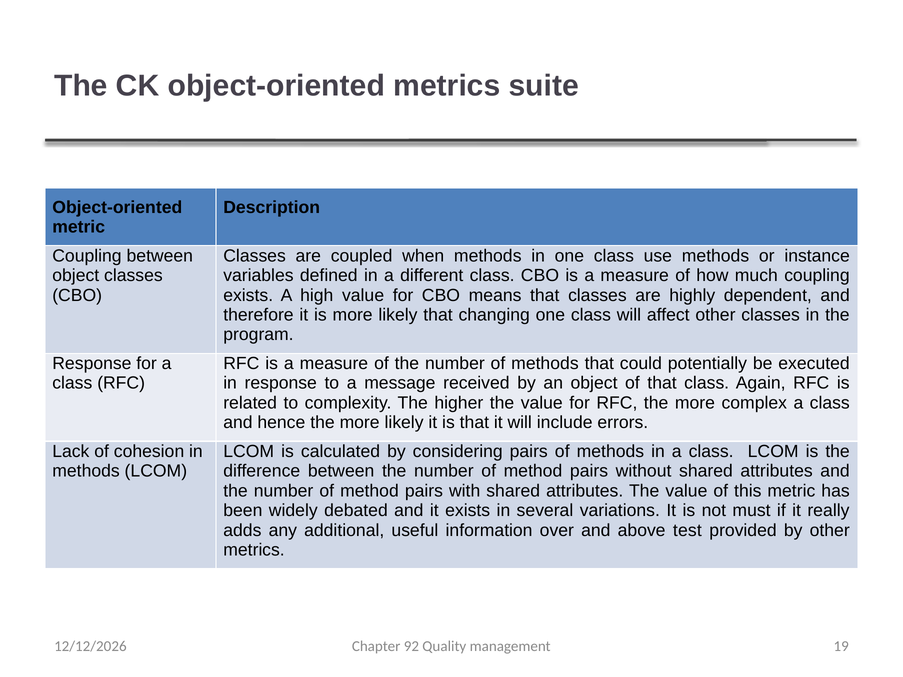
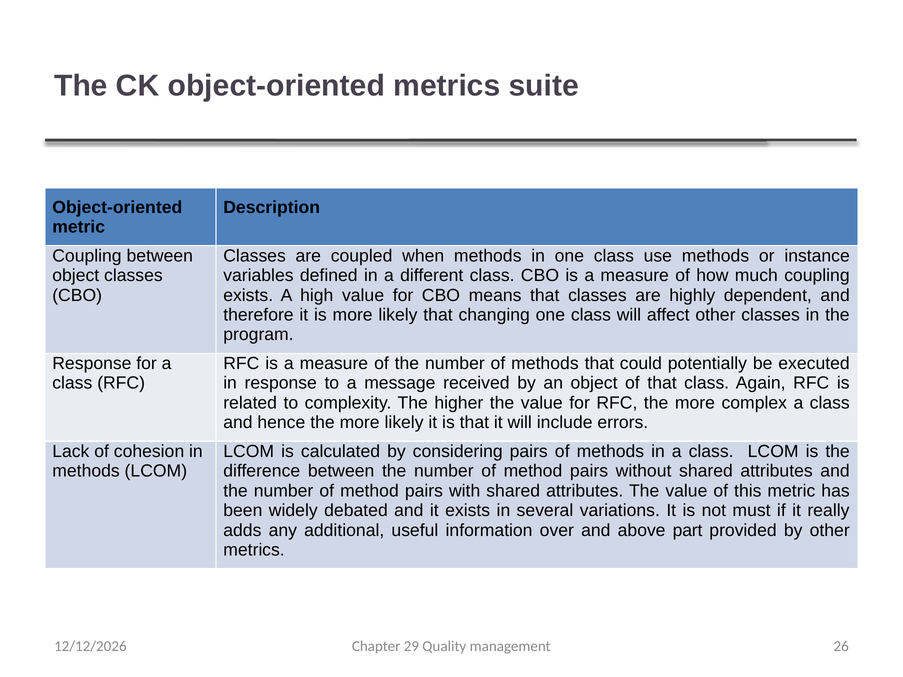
test: test -> part
92: 92 -> 29
19: 19 -> 26
